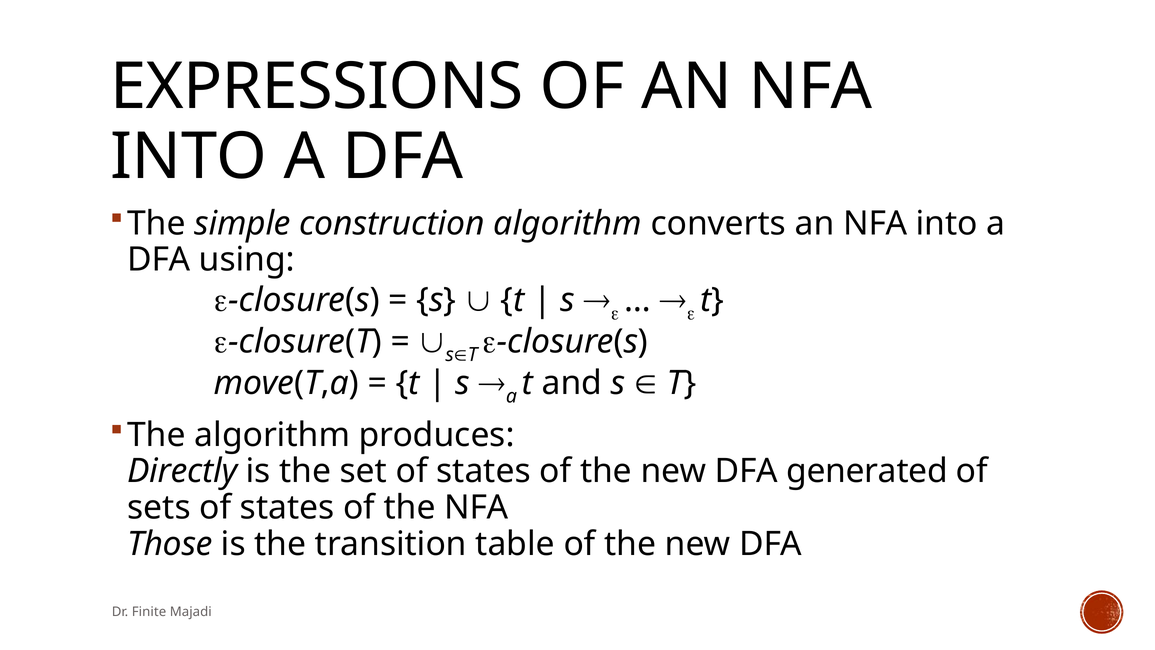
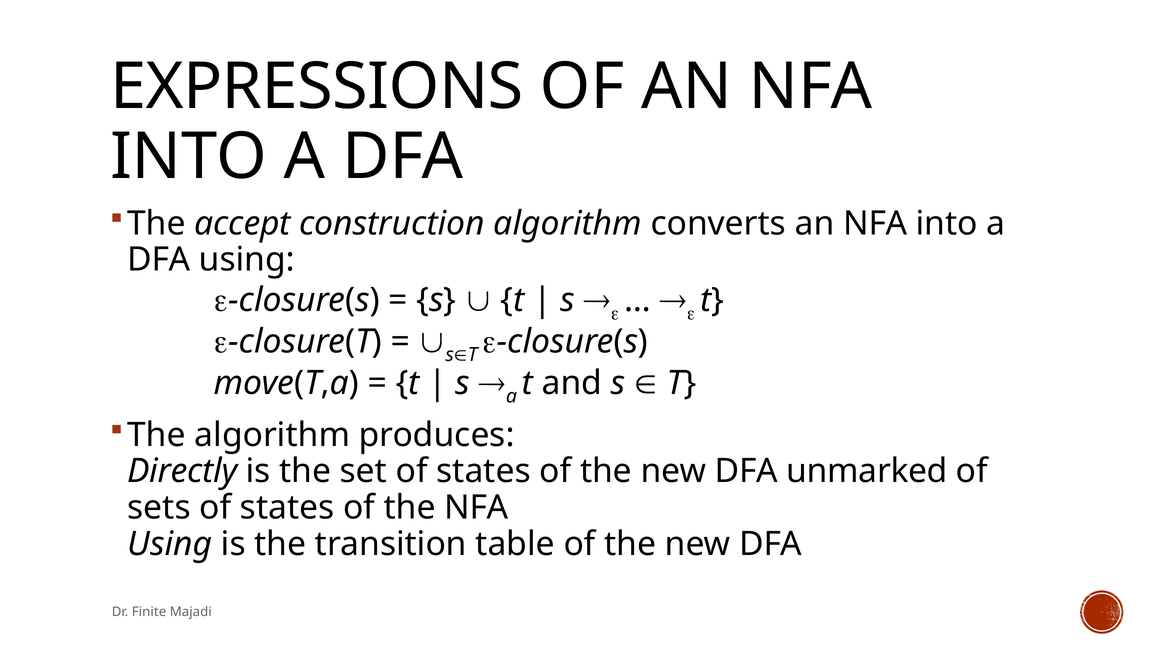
simple: simple -> accept
generated: generated -> unmarked
Those at (170, 544): Those -> Using
